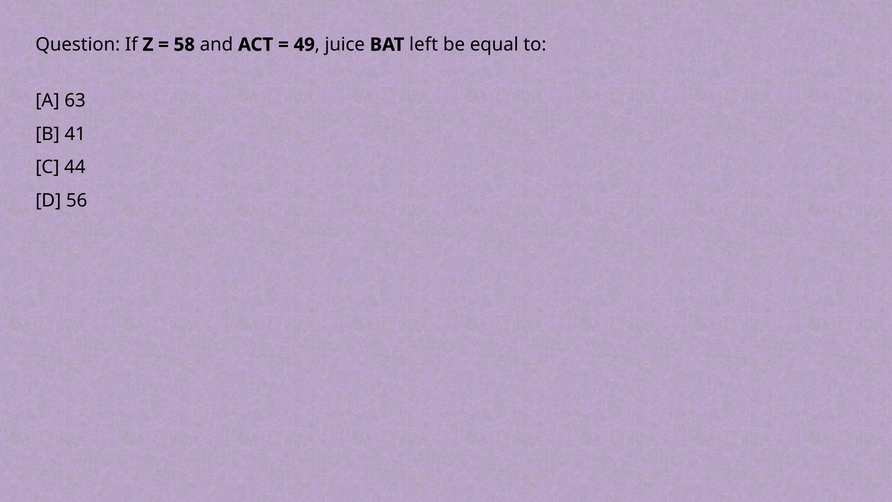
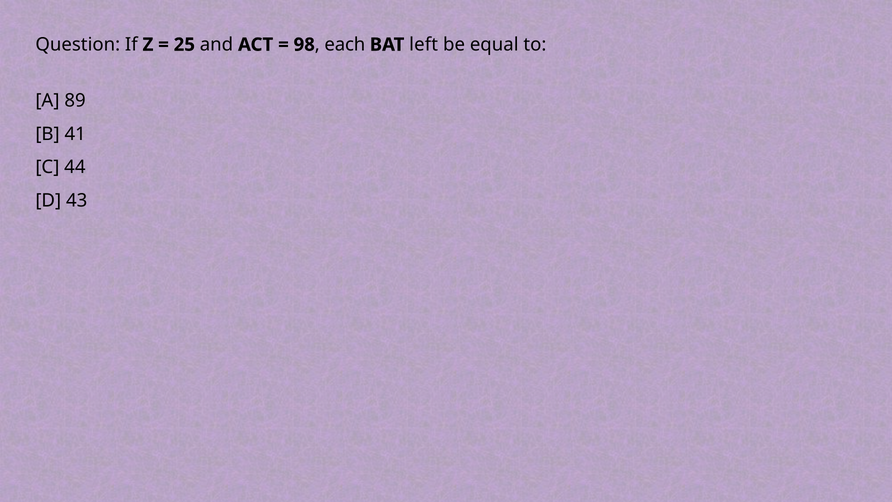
58: 58 -> 25
49: 49 -> 98
juice: juice -> each
63: 63 -> 89
56: 56 -> 43
